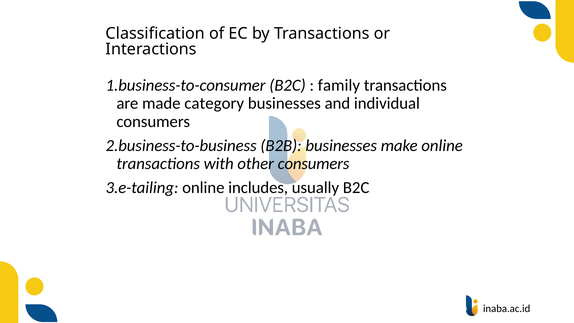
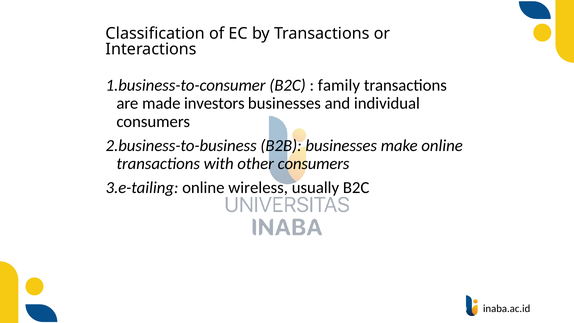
category: category -> investors
includes: includes -> wireless
